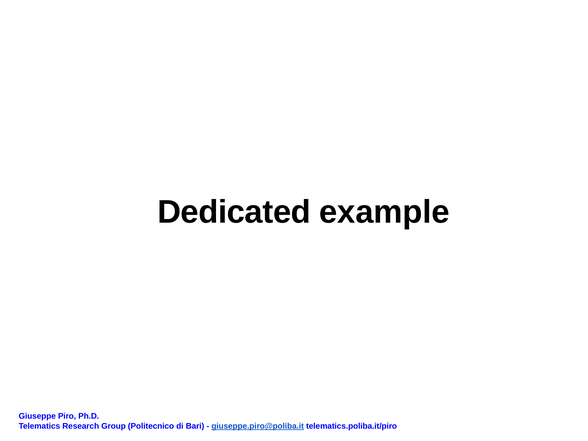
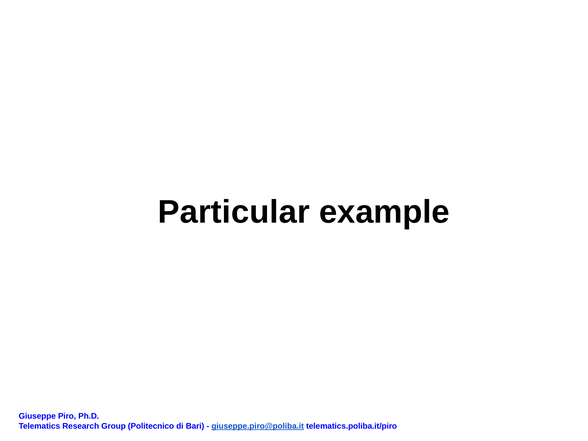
Dedicated: Dedicated -> Particular
